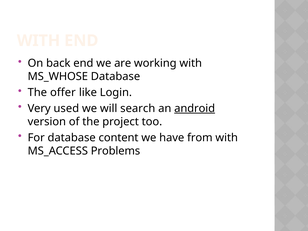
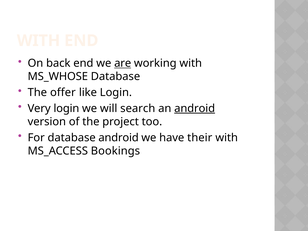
are underline: none -> present
Very used: used -> login
database content: content -> android
from: from -> their
Problems: Problems -> Bookings
